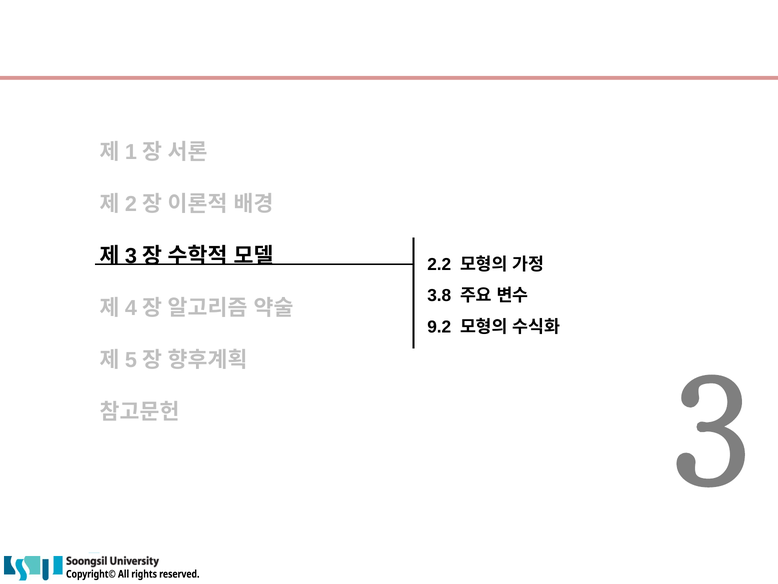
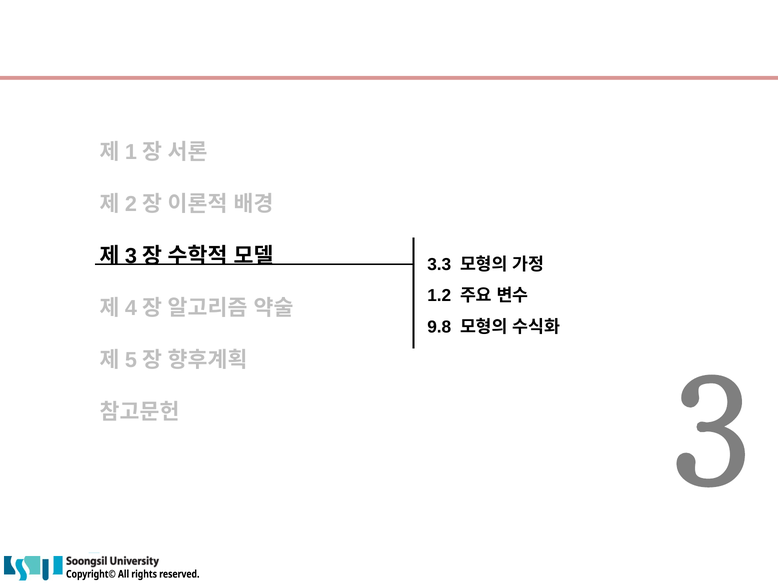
2.2: 2.2 -> 3.3
3.8: 3.8 -> 1.2
9.2: 9.2 -> 9.8
